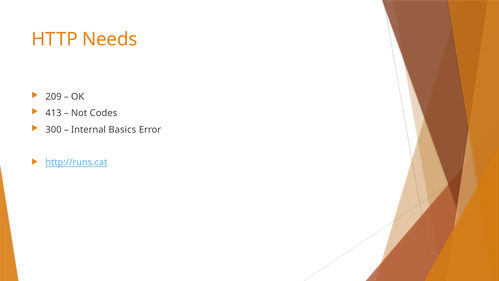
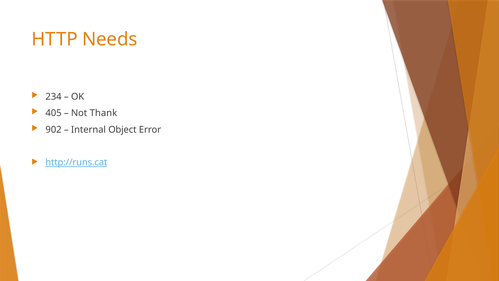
209: 209 -> 234
413: 413 -> 405
Codes: Codes -> Thank
300: 300 -> 902
Basics: Basics -> Object
